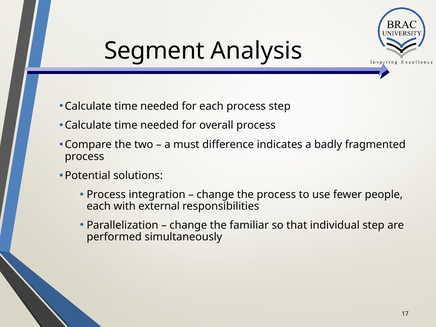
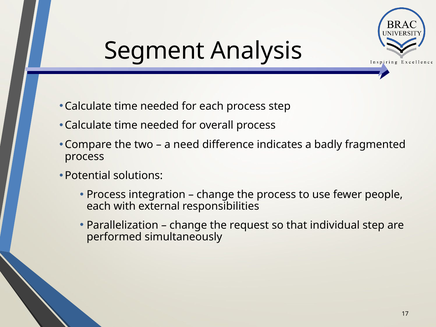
must: must -> need
familiar: familiar -> request
